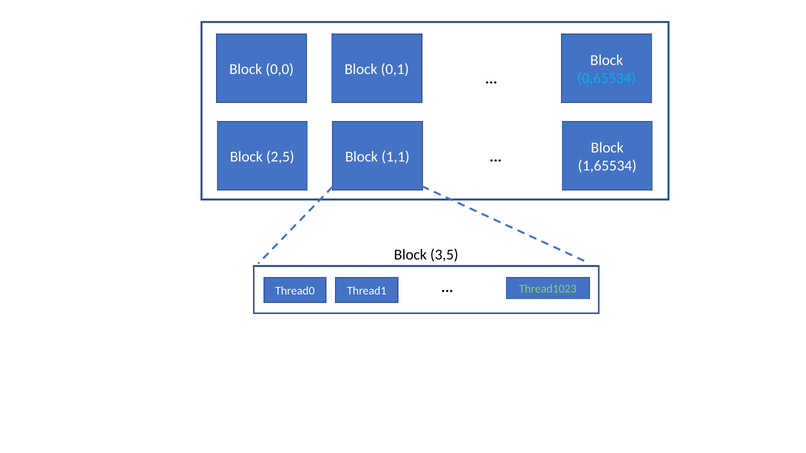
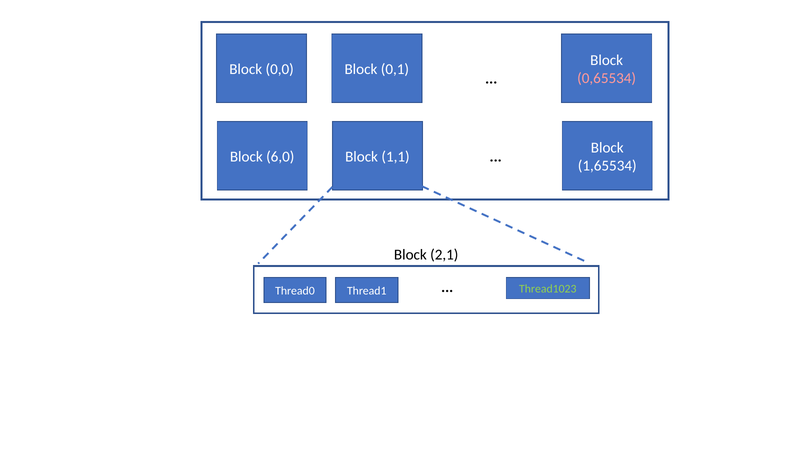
0,65534 colour: light blue -> pink
2,5: 2,5 -> 6,0
3,5: 3,5 -> 2,1
